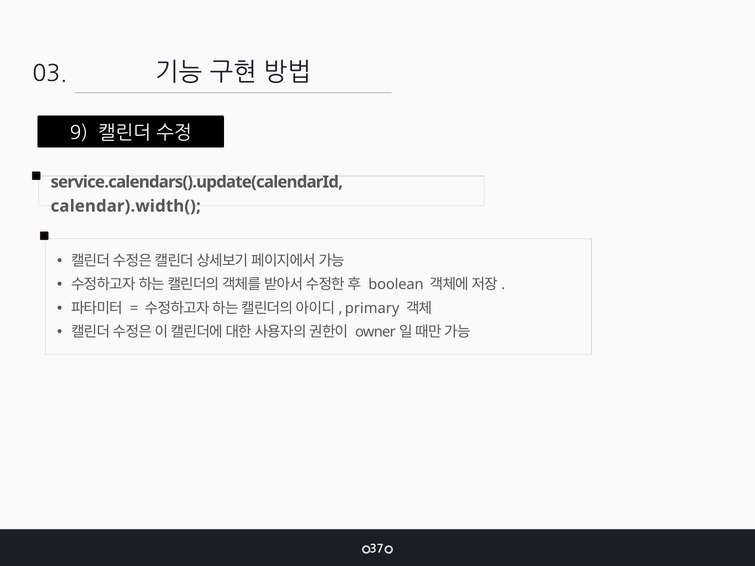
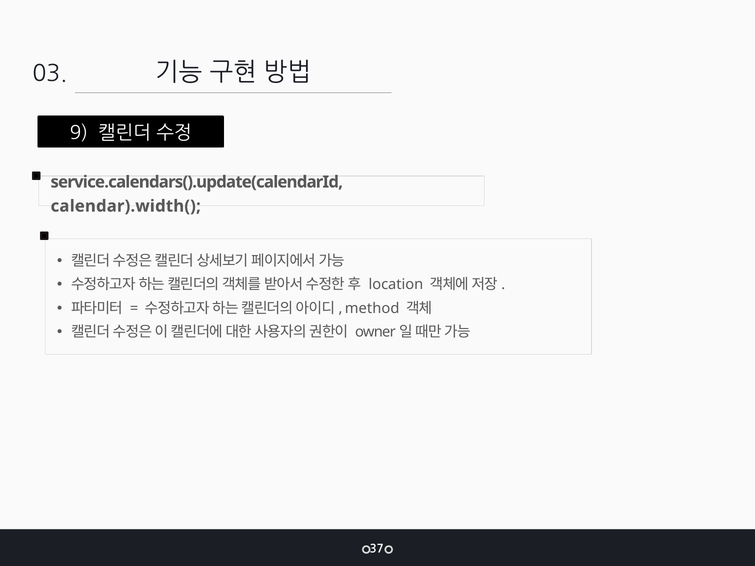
boolean: boolean -> location
primary: primary -> method
